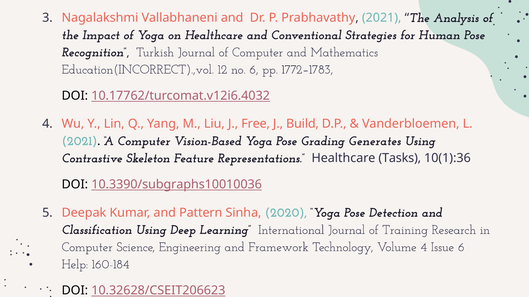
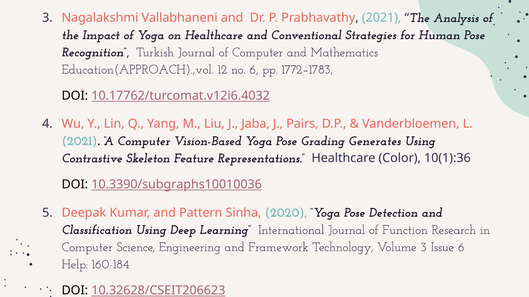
Education(INCORRECT).,vol: Education(INCORRECT).,vol -> Education(APPROACH).,vol
Free: Free -> Jaba
Build: Build -> Pairs
Tasks: Tasks -> Color
Training: Training -> Function
Volume 4: 4 -> 3
